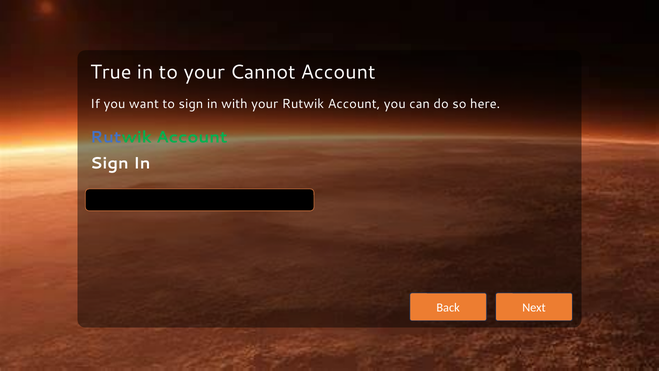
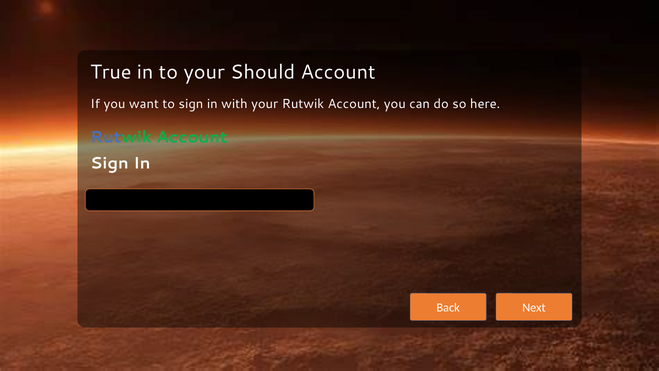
Cannot: Cannot -> Should
